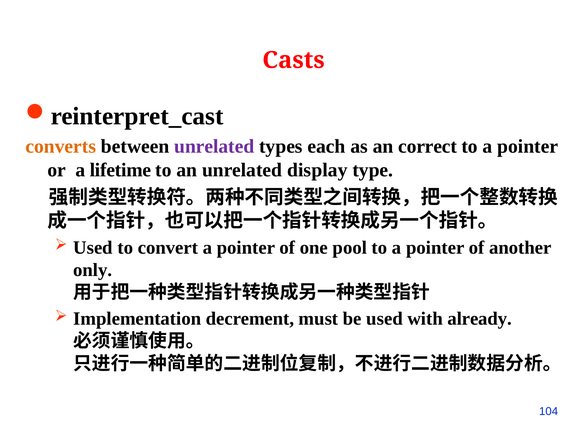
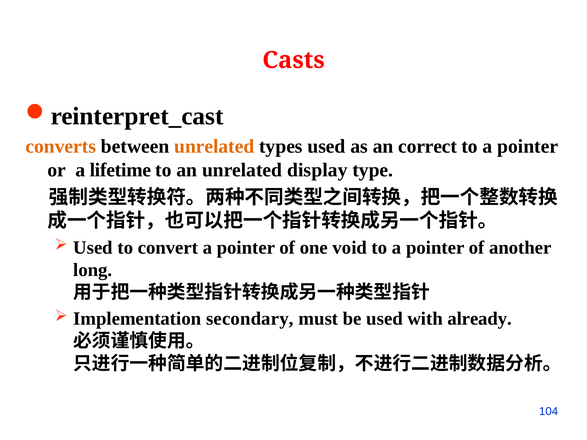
unrelated at (214, 147) colour: purple -> orange
types each: each -> used
pool: pool -> void
only: only -> long
decrement: decrement -> secondary
